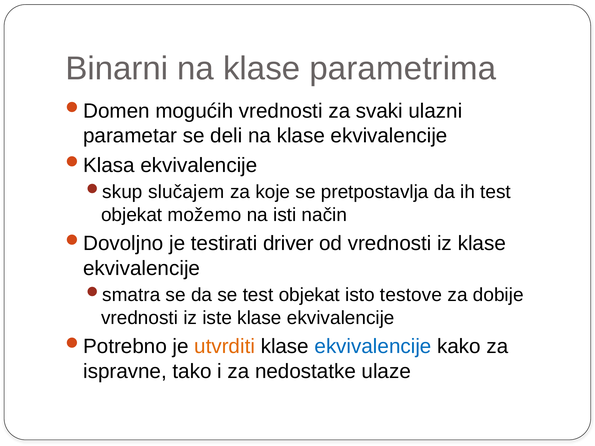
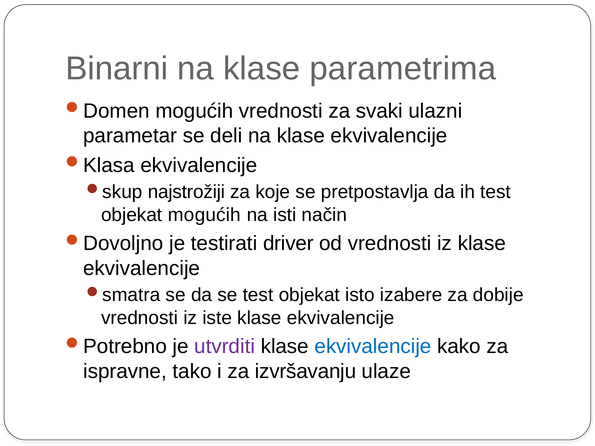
slučajem: slučajem -> najstrožiji
objekat možemo: možemo -> mogućih
testove: testove -> izabere
utvrditi colour: orange -> purple
nedostatke: nedostatke -> izvršavanju
